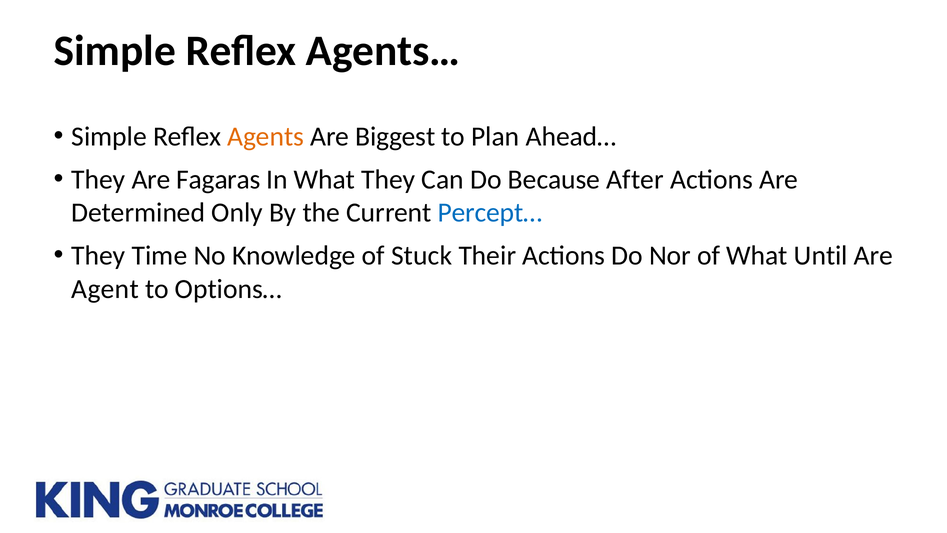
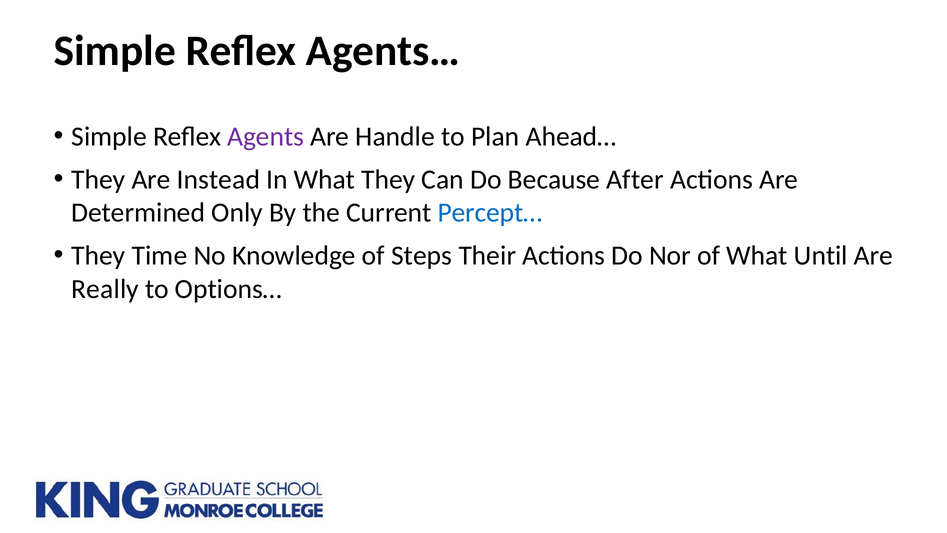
Agents colour: orange -> purple
Biggest: Biggest -> Handle
Fagaras: Fagaras -> Instead
Stuck: Stuck -> Steps
Agent: Agent -> Really
